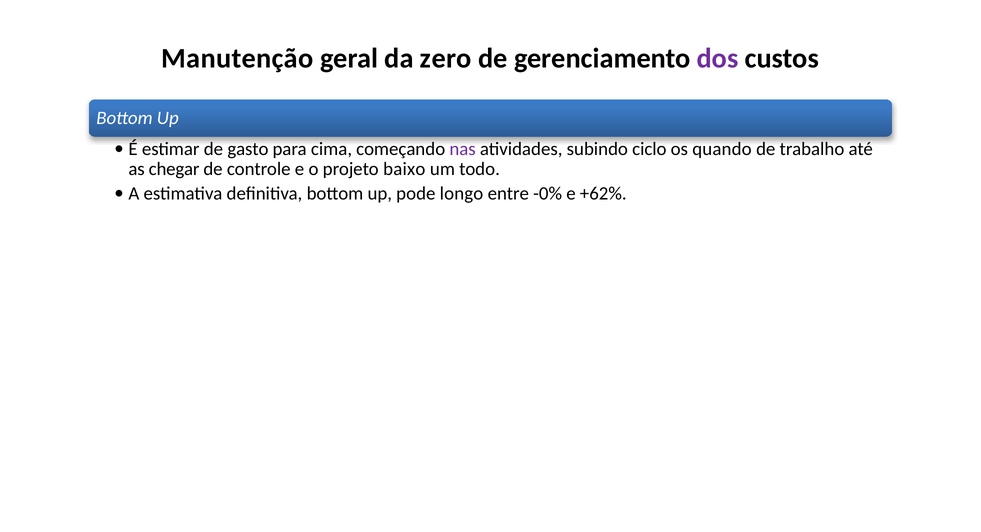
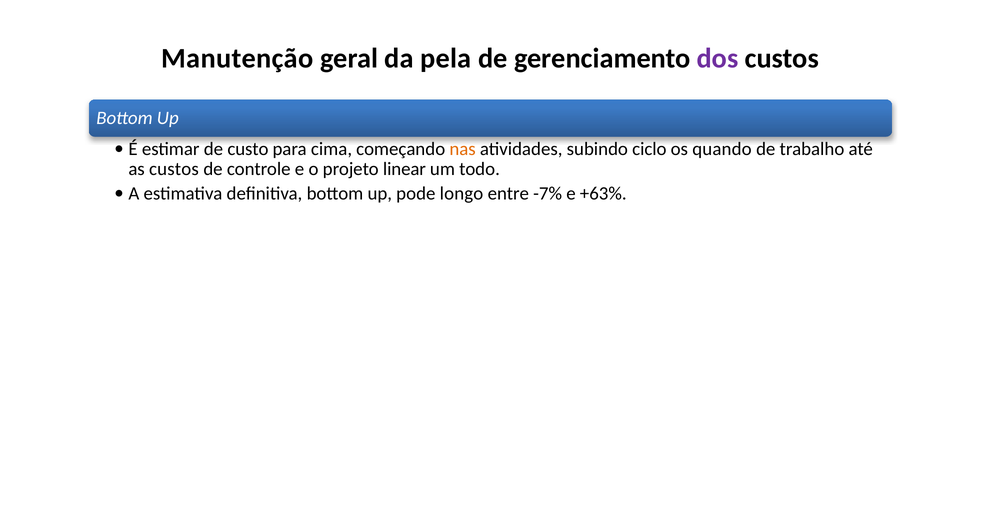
zero: zero -> pela
gasto: gasto -> custo
nas colour: purple -> orange
as chegar: chegar -> custos
baixo: baixo -> linear
-0%: -0% -> -7%
+62%: +62% -> +63%
